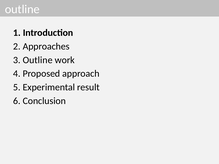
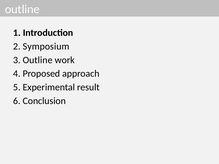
Approaches: Approaches -> Symposium
